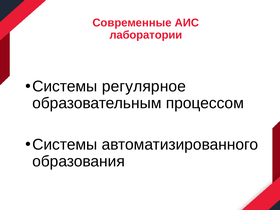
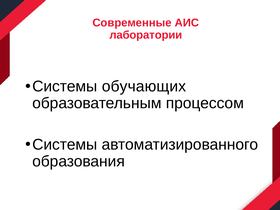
регулярное: регулярное -> обучающих
